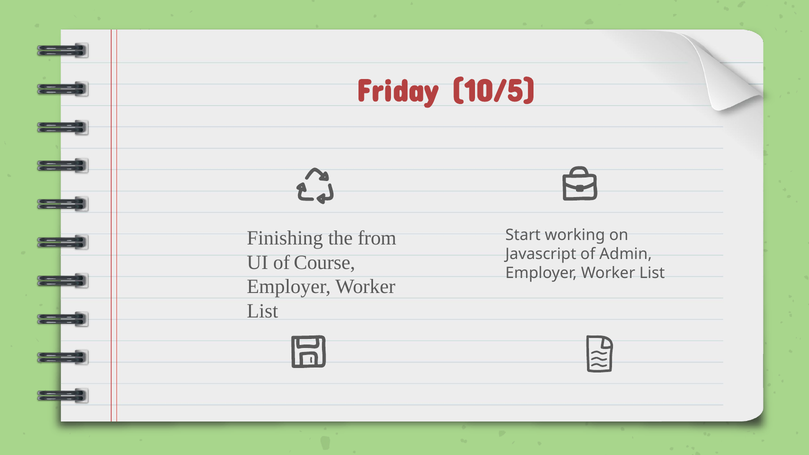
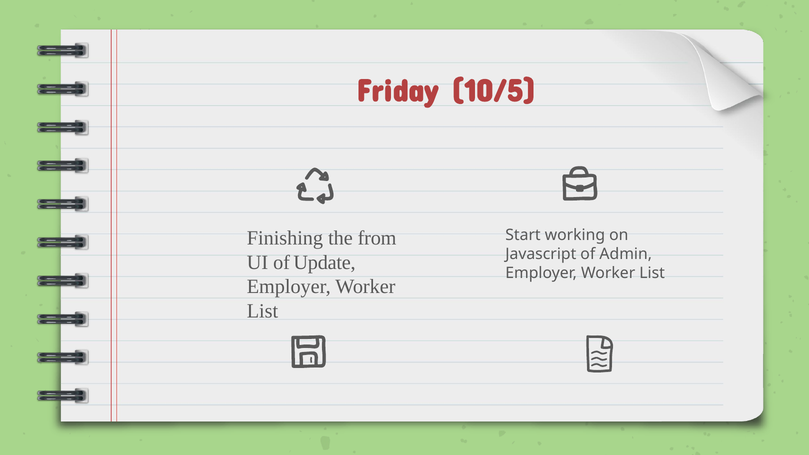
Course: Course -> Update
